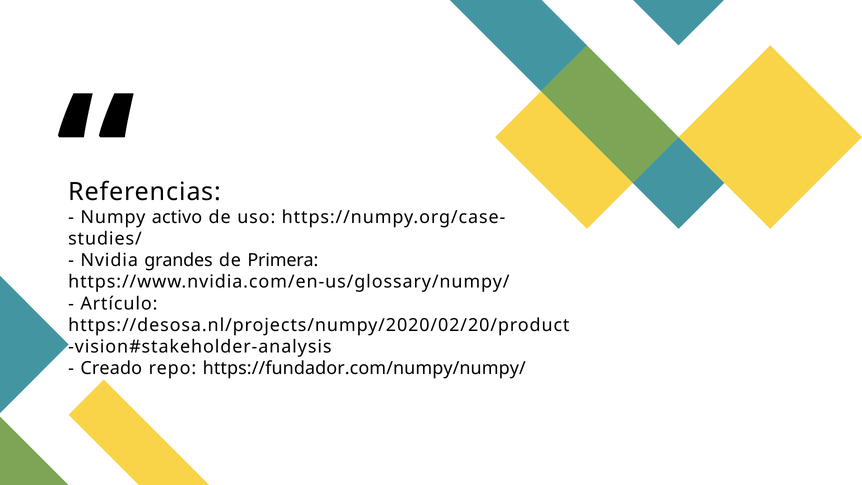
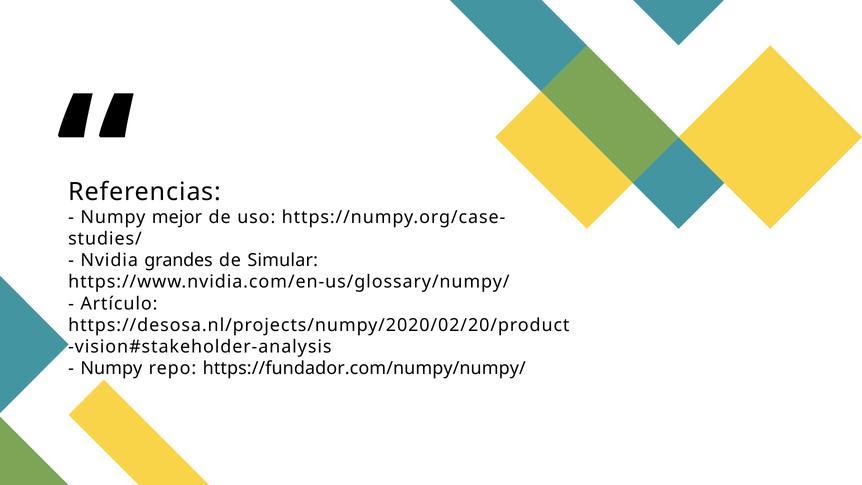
activo: activo -> mejor
Primera: Primera -> Simular
Creado at (111, 368): Creado -> Numpy
